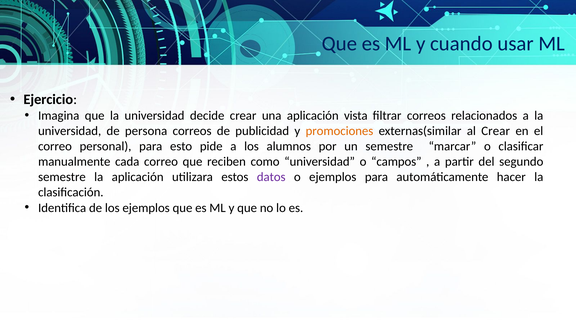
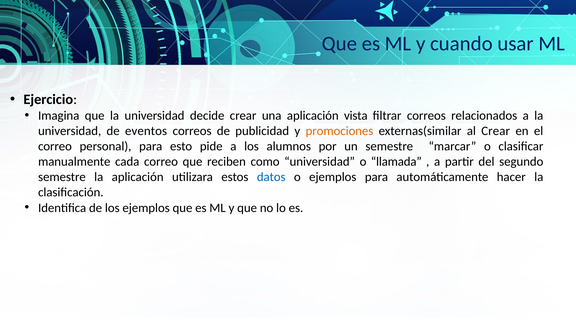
persona: persona -> eventos
campos: campos -> llamada
datos colour: purple -> blue
